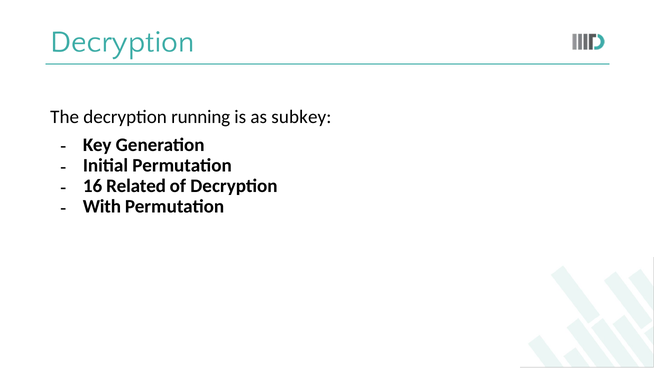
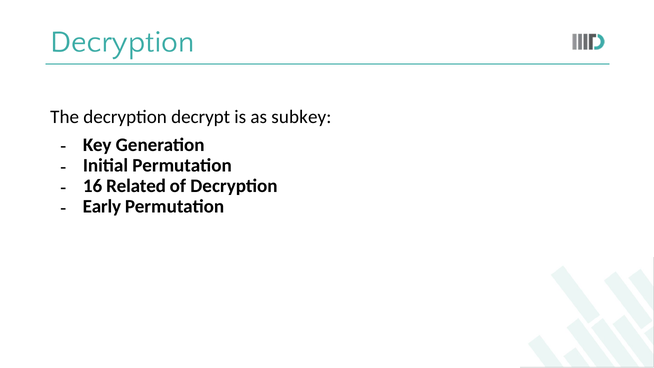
running: running -> decrypt
With: With -> Early
